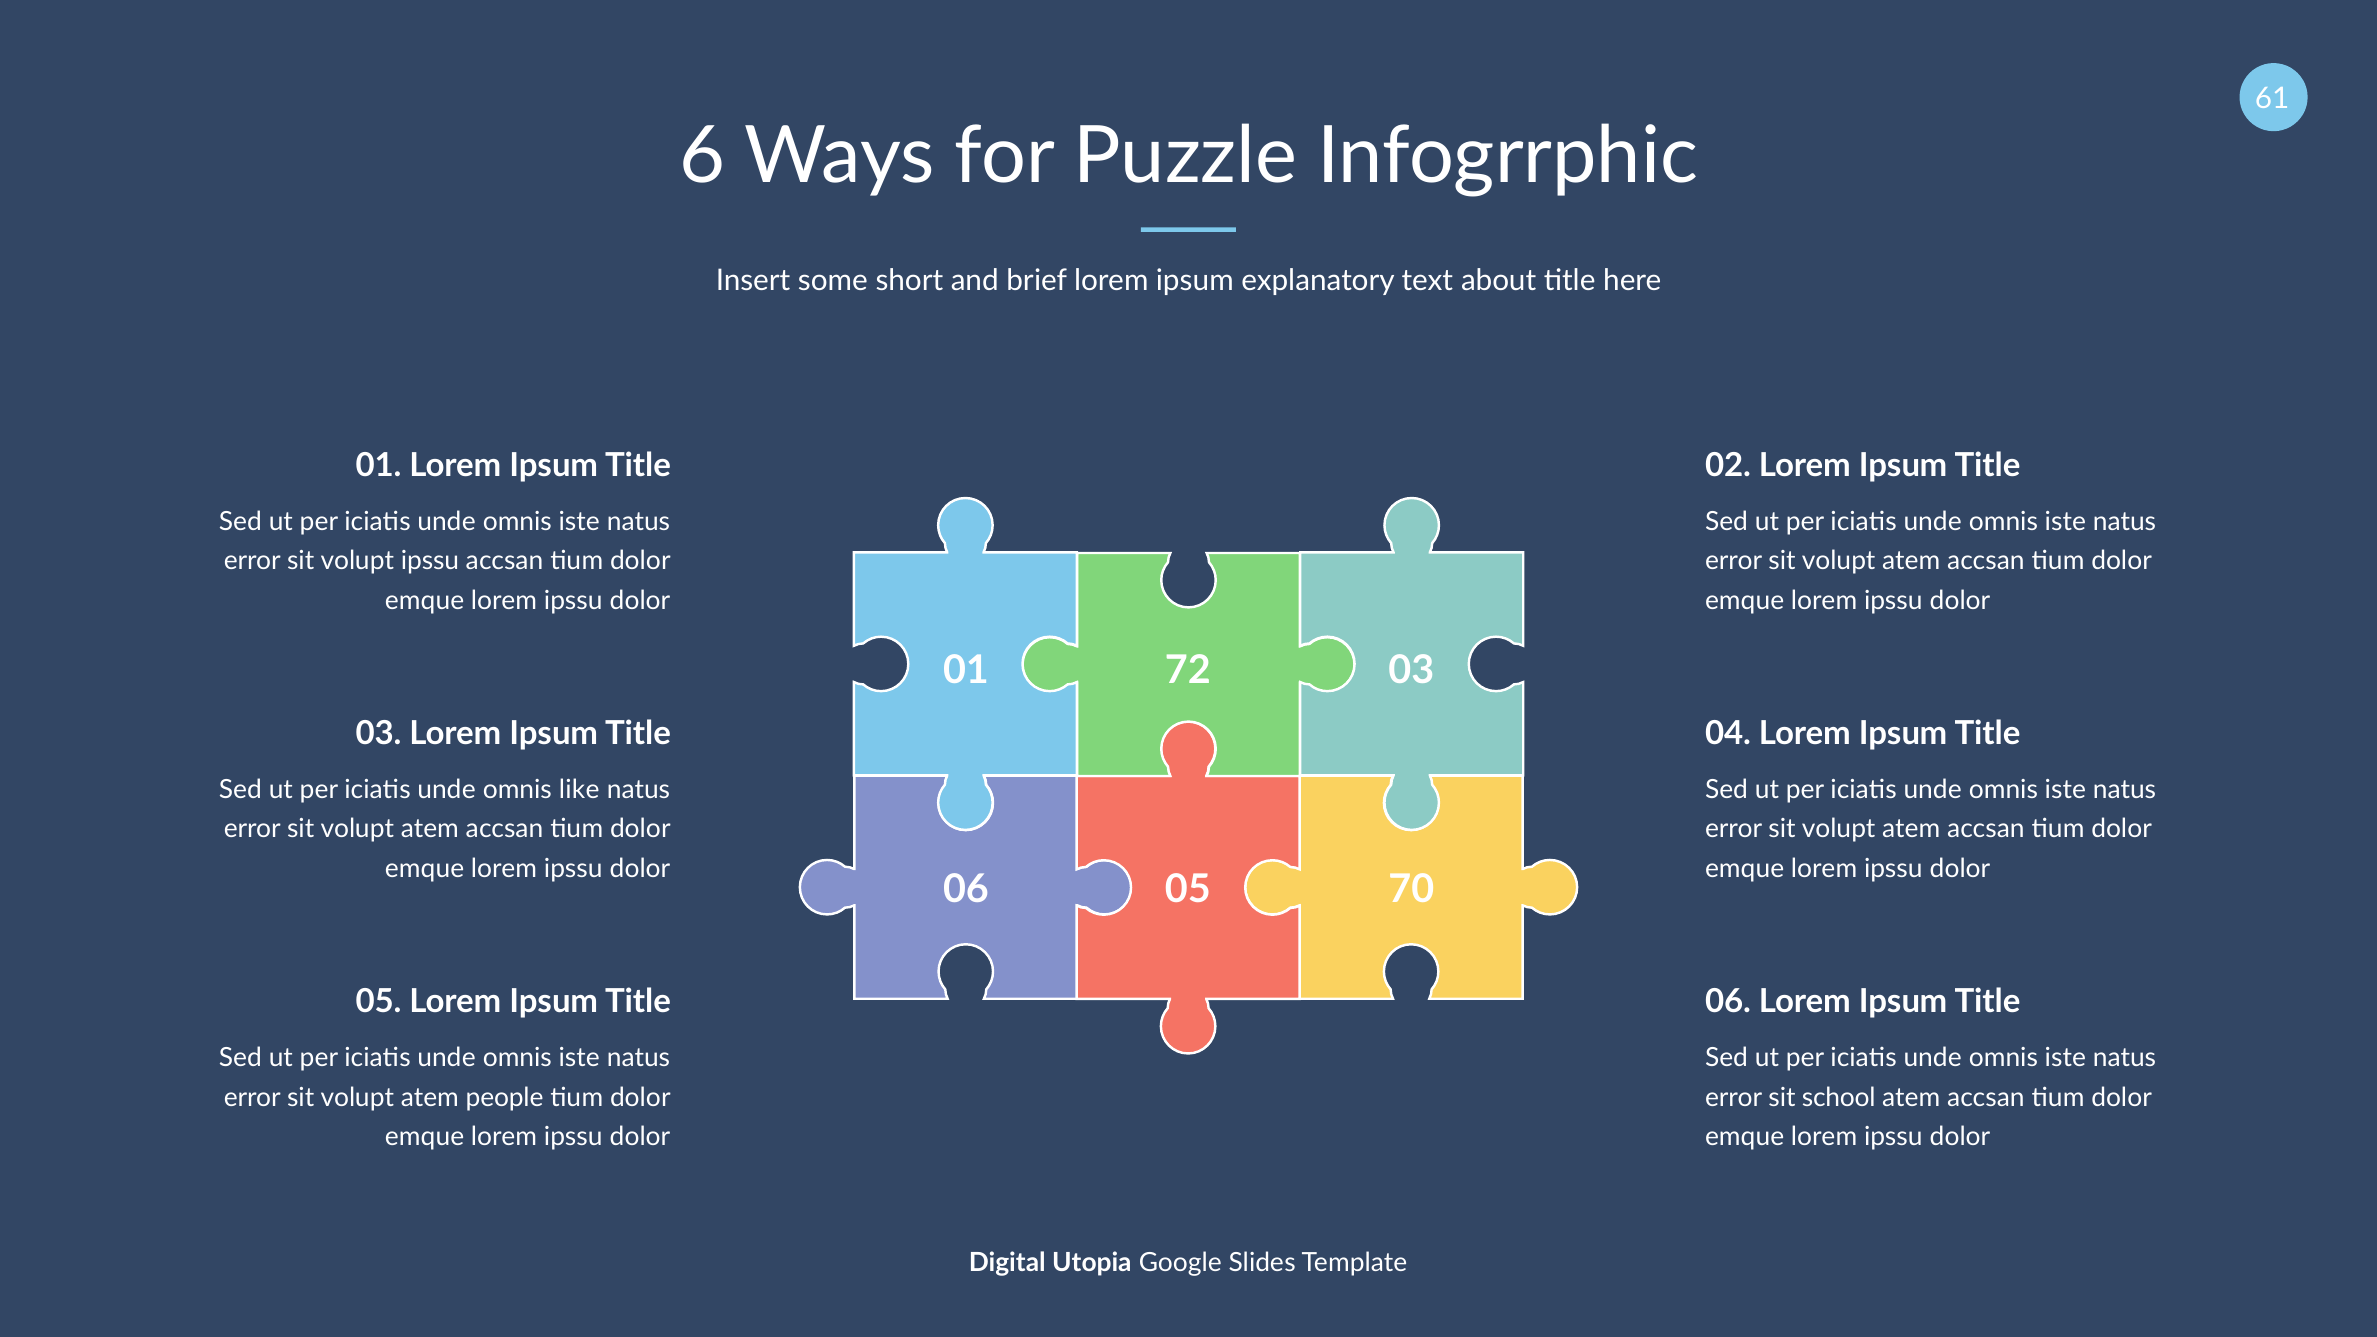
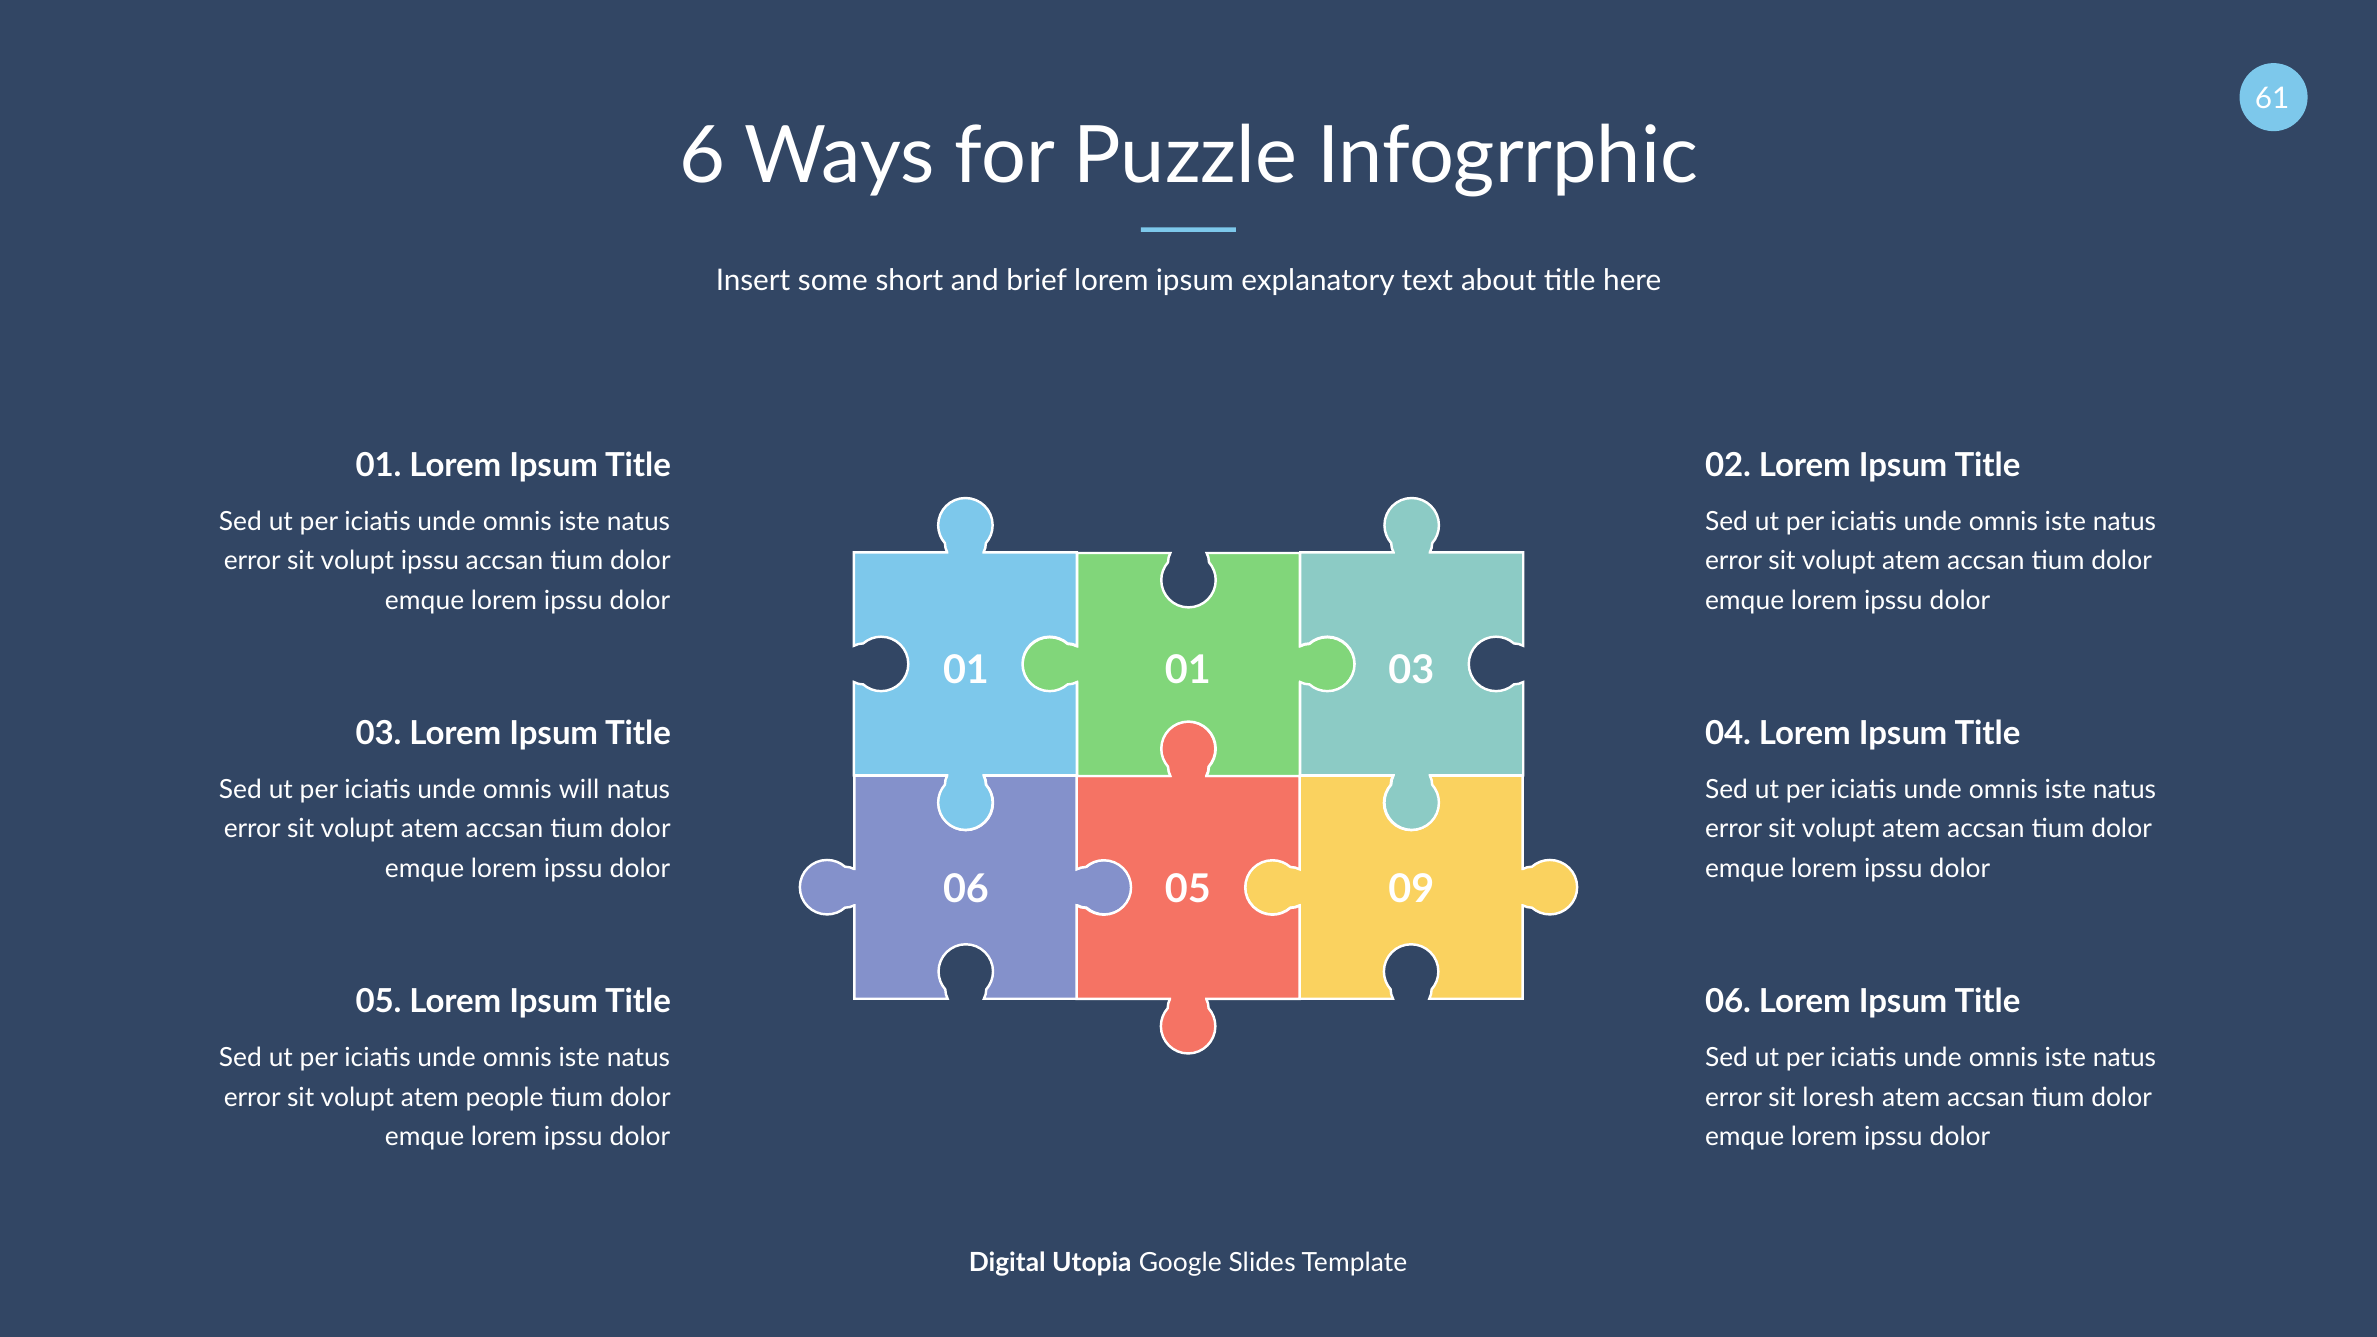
01 72: 72 -> 01
like: like -> will
70: 70 -> 09
school: school -> loresh
